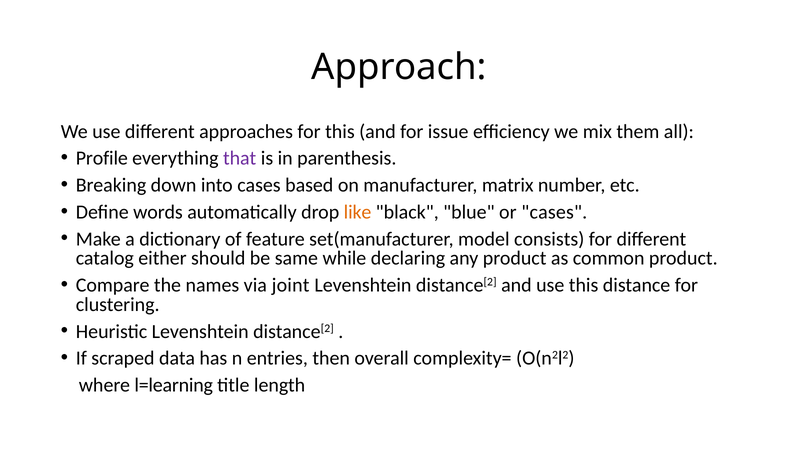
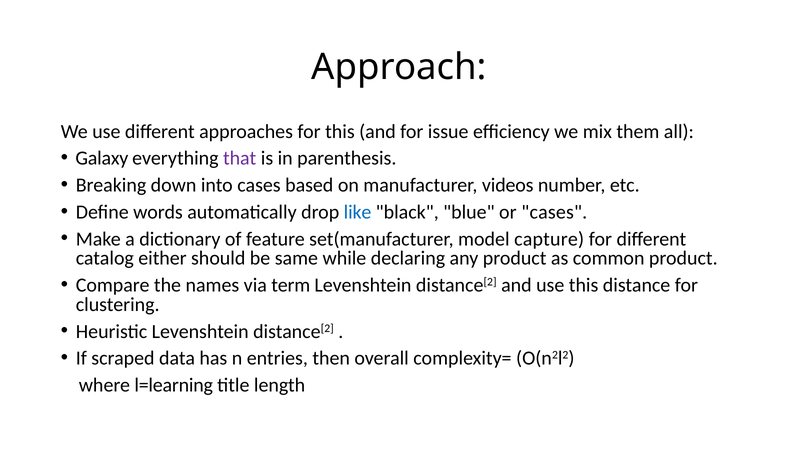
Profile: Profile -> Galaxy
matrix: matrix -> videos
like colour: orange -> blue
consists: consists -> capture
joint: joint -> term
